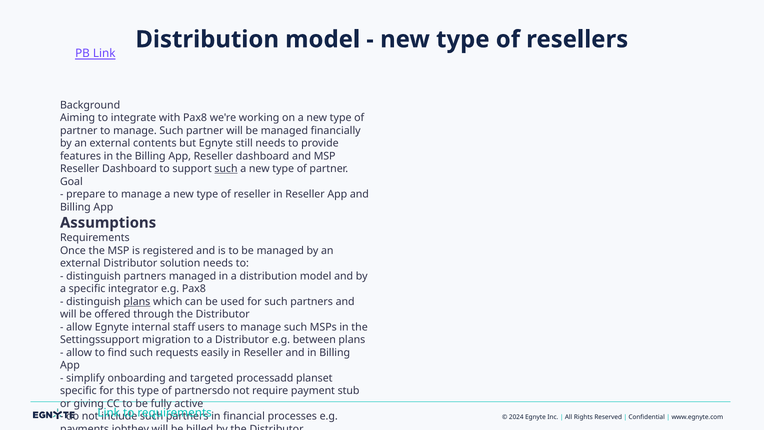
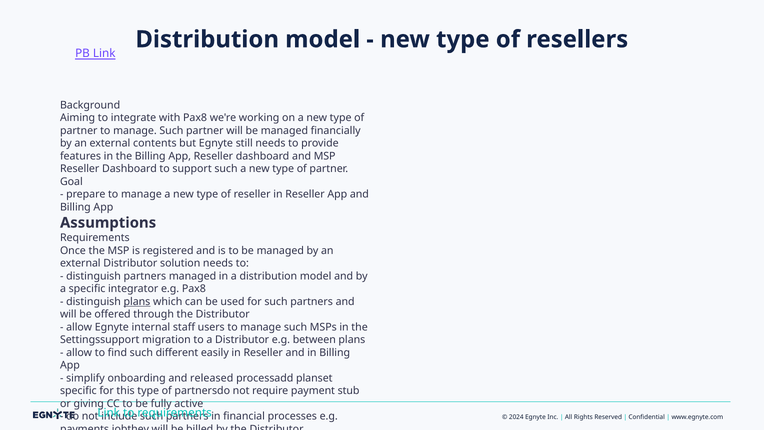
such at (226, 169) underline: present -> none
requests: requests -> different
targeted: targeted -> released
